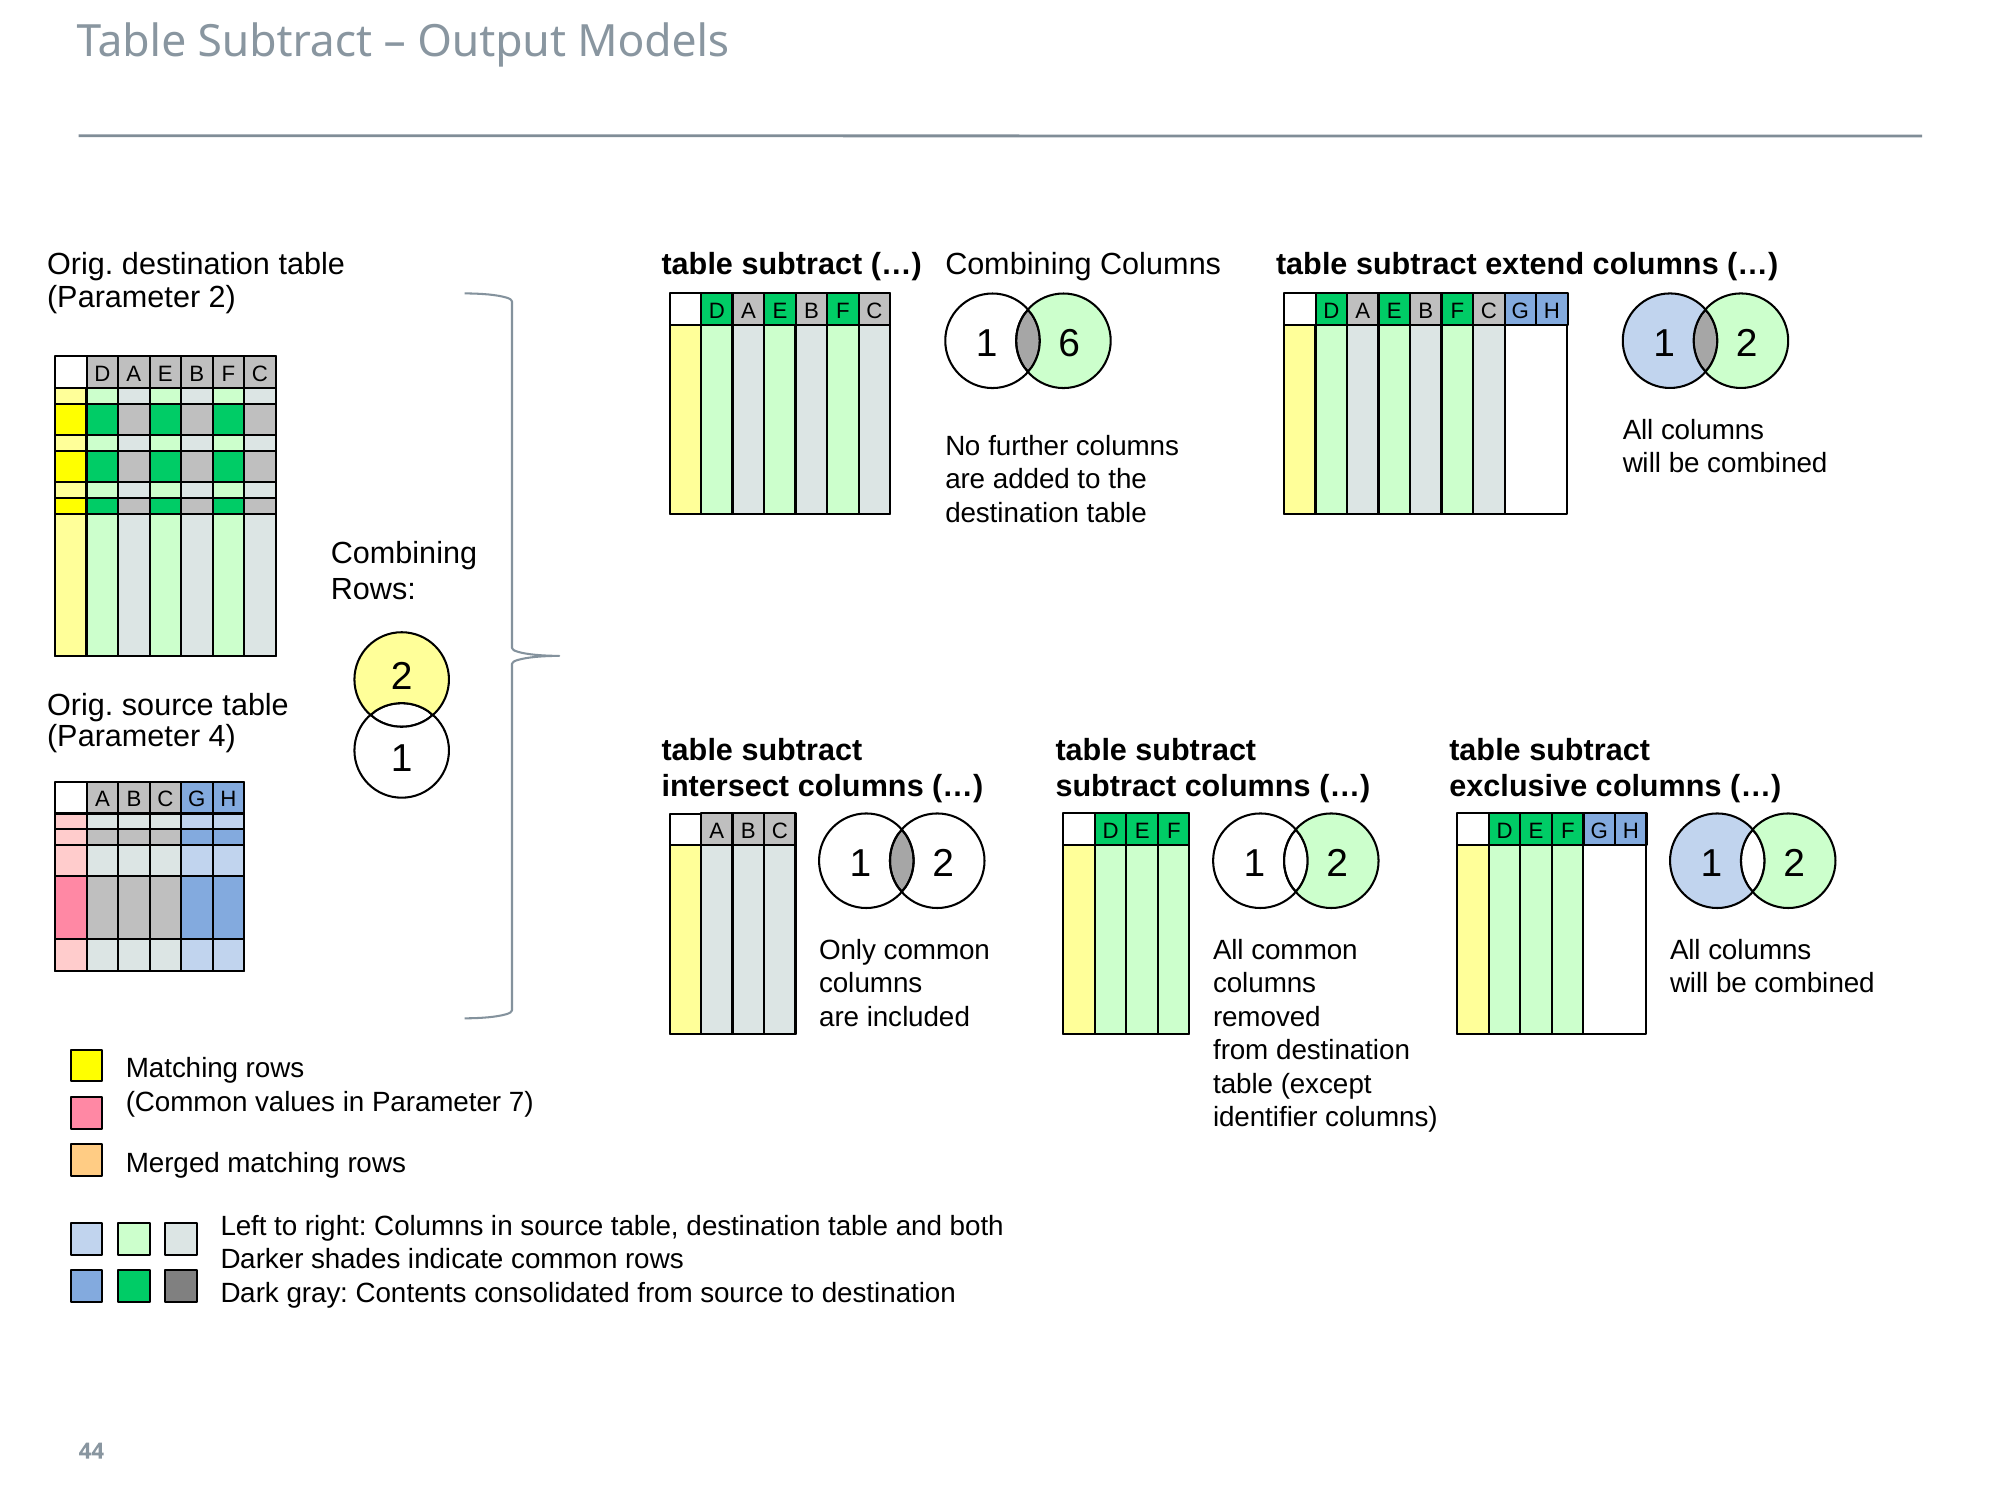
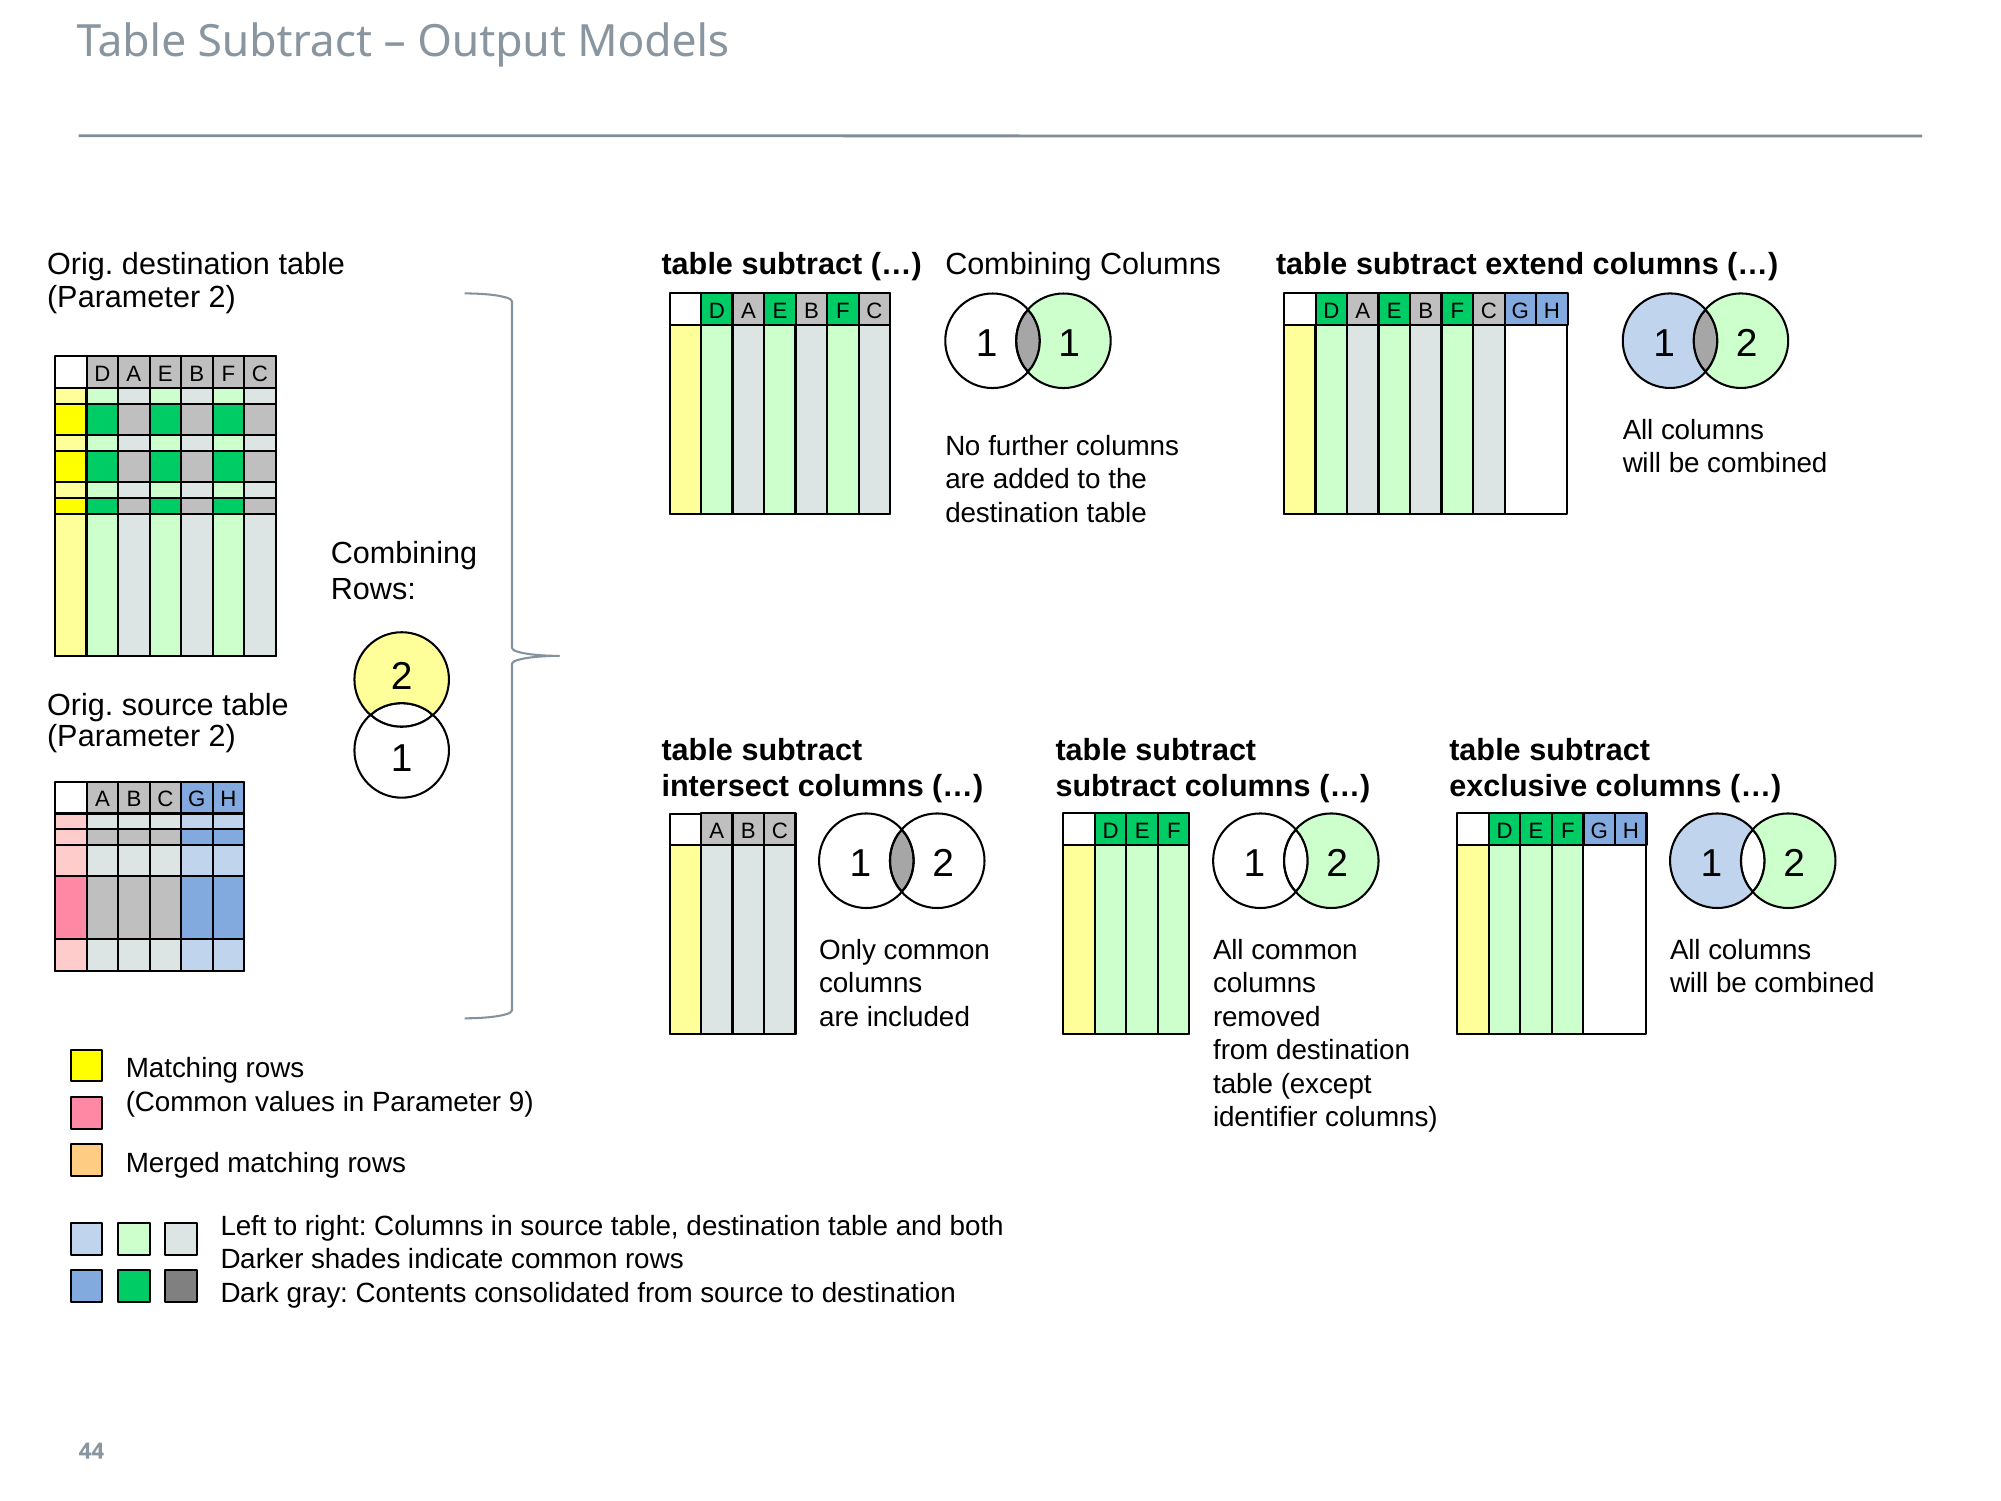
6 at (1069, 343): 6 -> 1
4 at (222, 737): 4 -> 2
7: 7 -> 9
